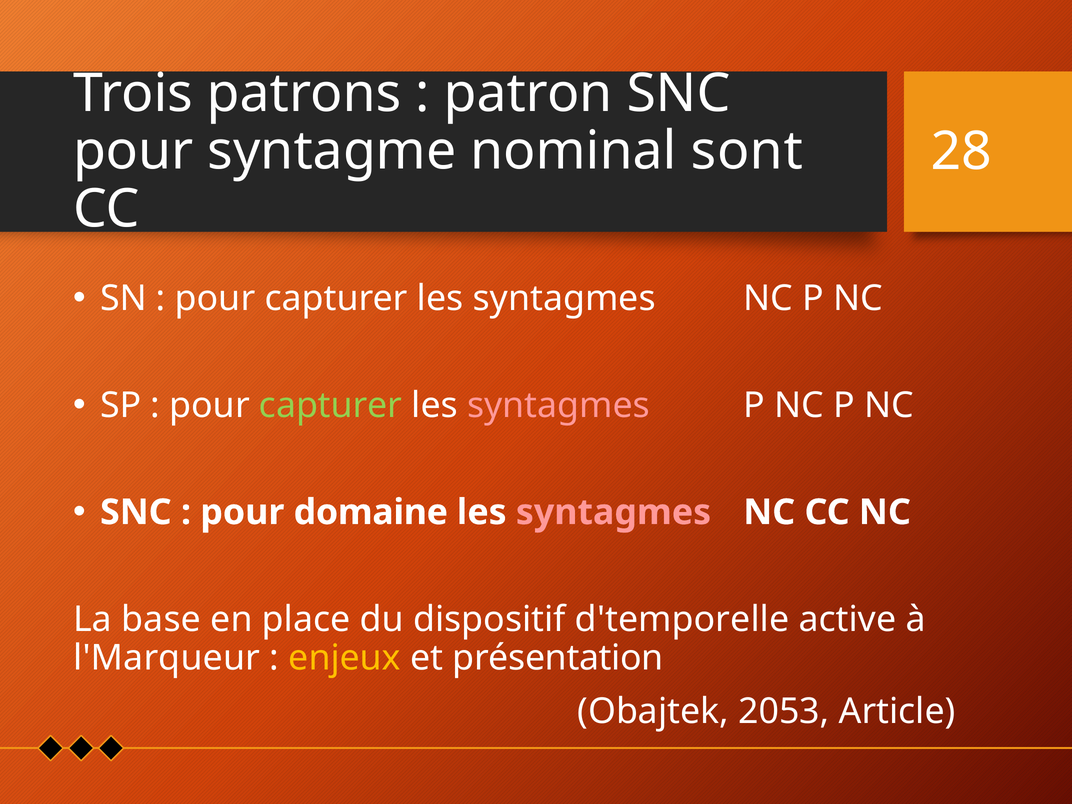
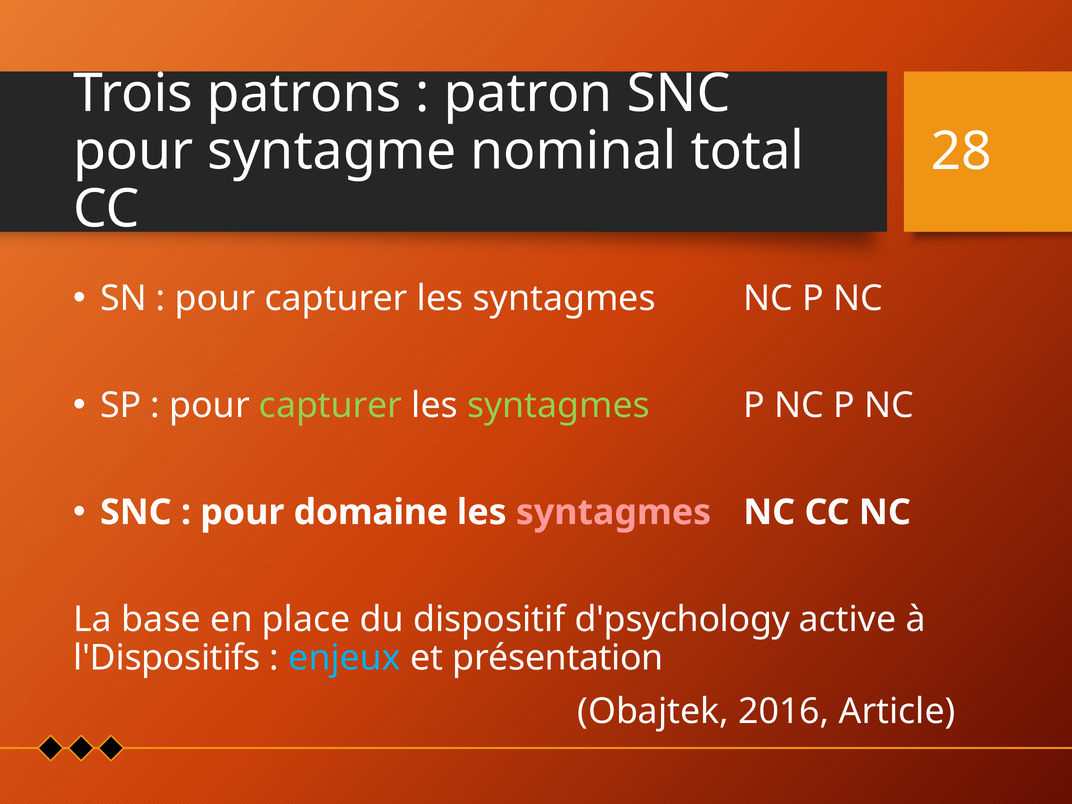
sont: sont -> total
syntagmes at (559, 405) colour: pink -> light green
d'temporelle: d'temporelle -> d'psychology
l'Marqueur: l'Marqueur -> l'Dispositifs
enjeux colour: yellow -> light blue
2053: 2053 -> 2016
